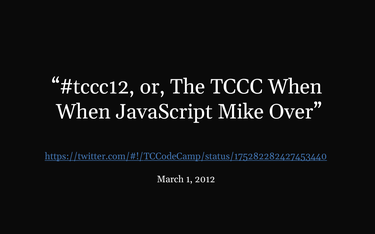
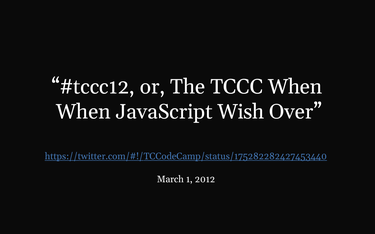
Mike: Mike -> Wish
